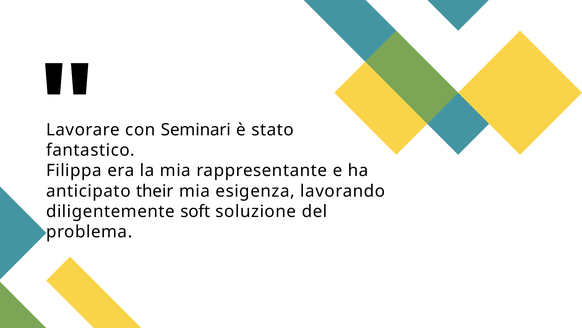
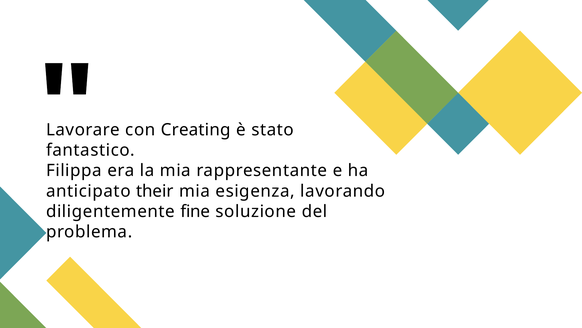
Seminari: Seminari -> Creating
soft: soft -> fine
